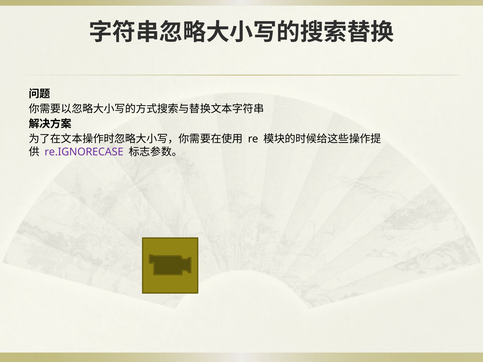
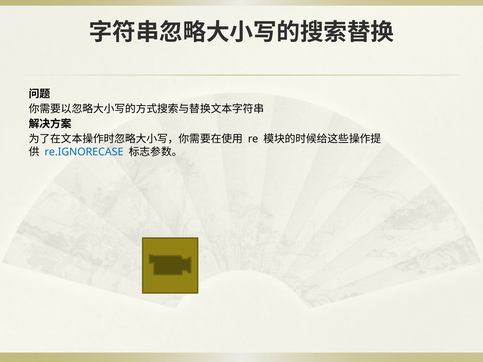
re.IGNORECASE colour: purple -> blue
